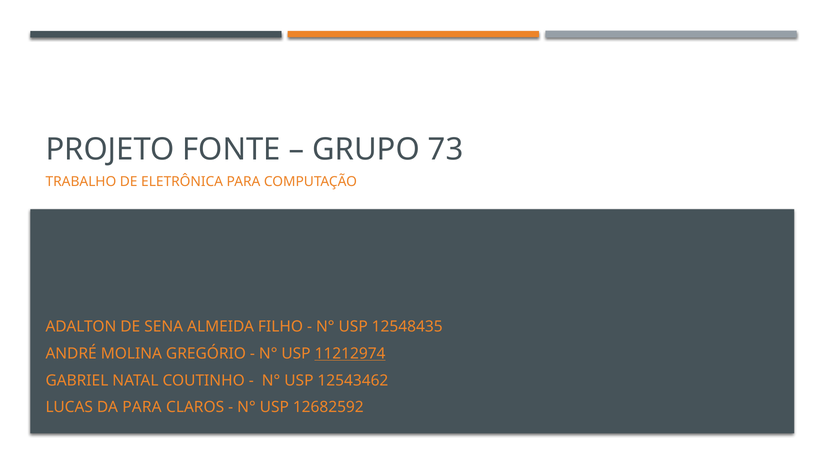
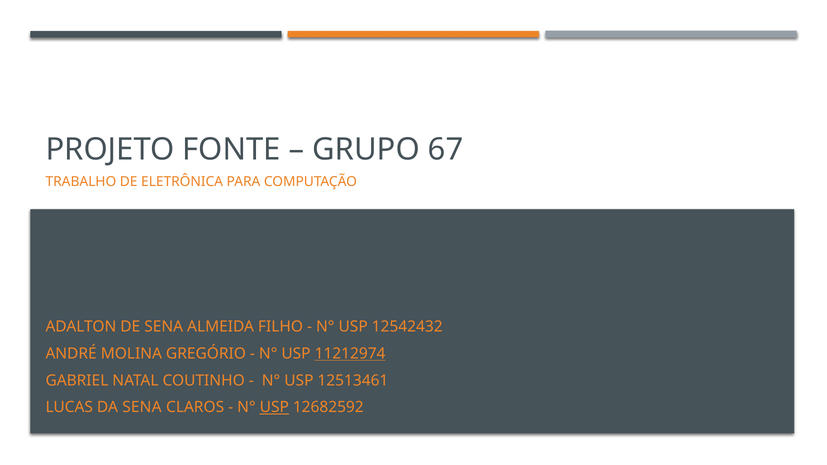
73: 73 -> 67
12548435: 12548435 -> 12542432
12543462: 12543462 -> 12513461
DA PARA: PARA -> SENA
USP at (274, 408) underline: none -> present
